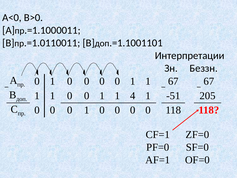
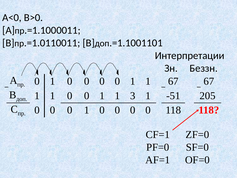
4: 4 -> 3
